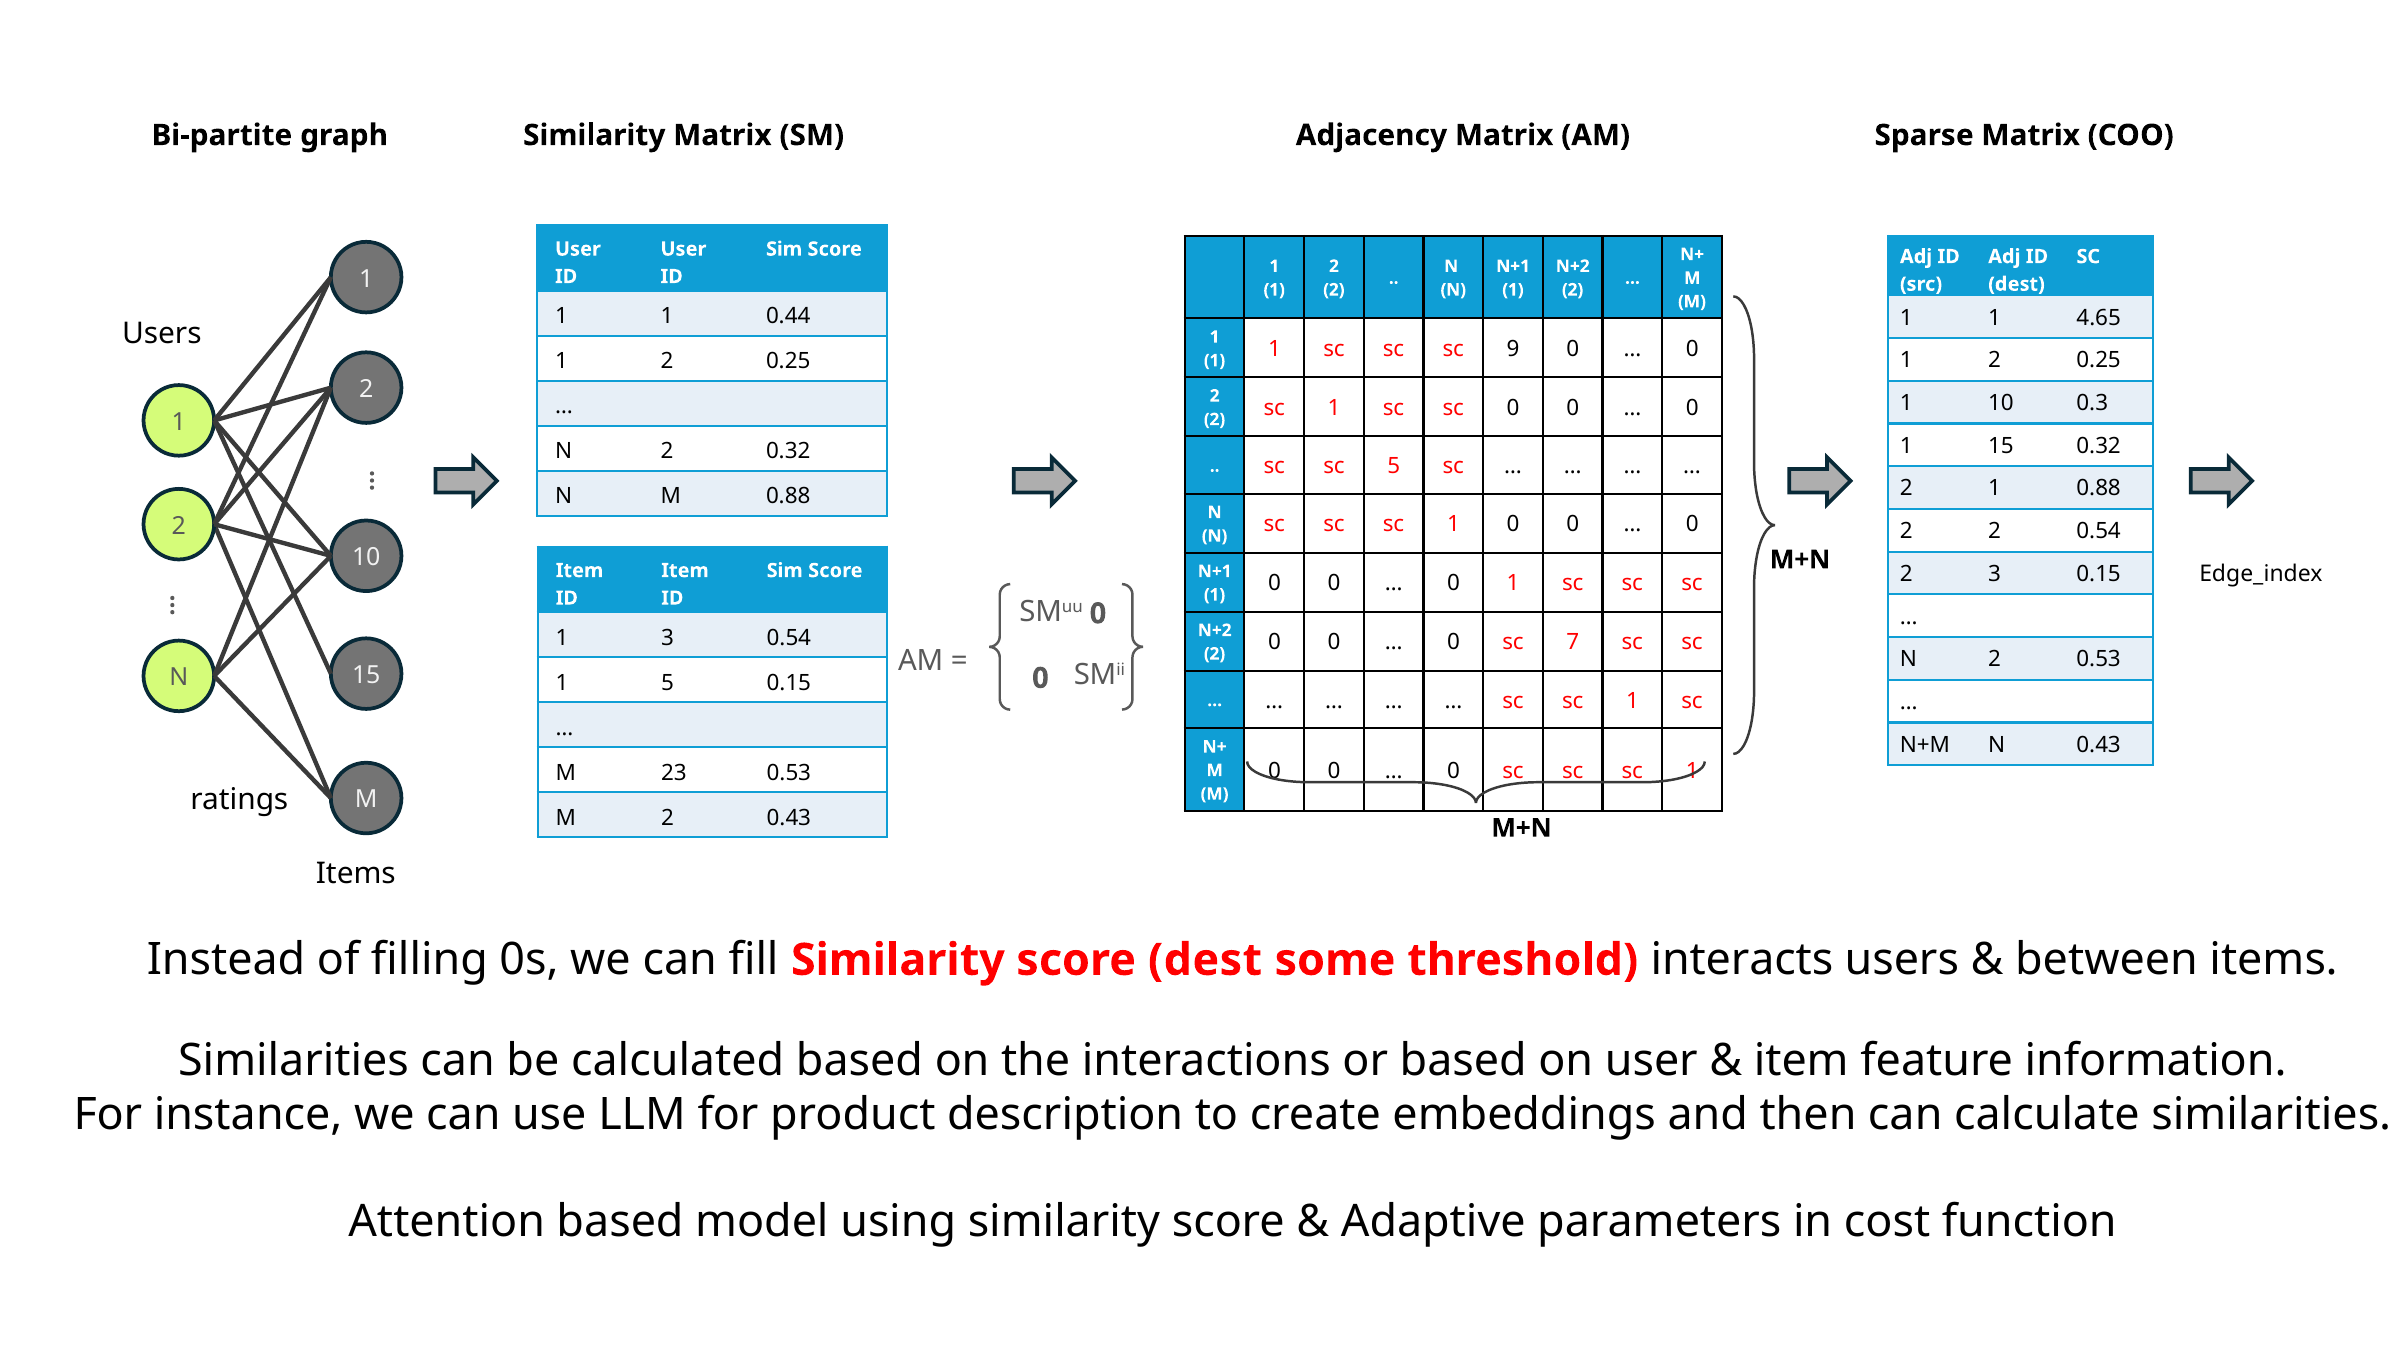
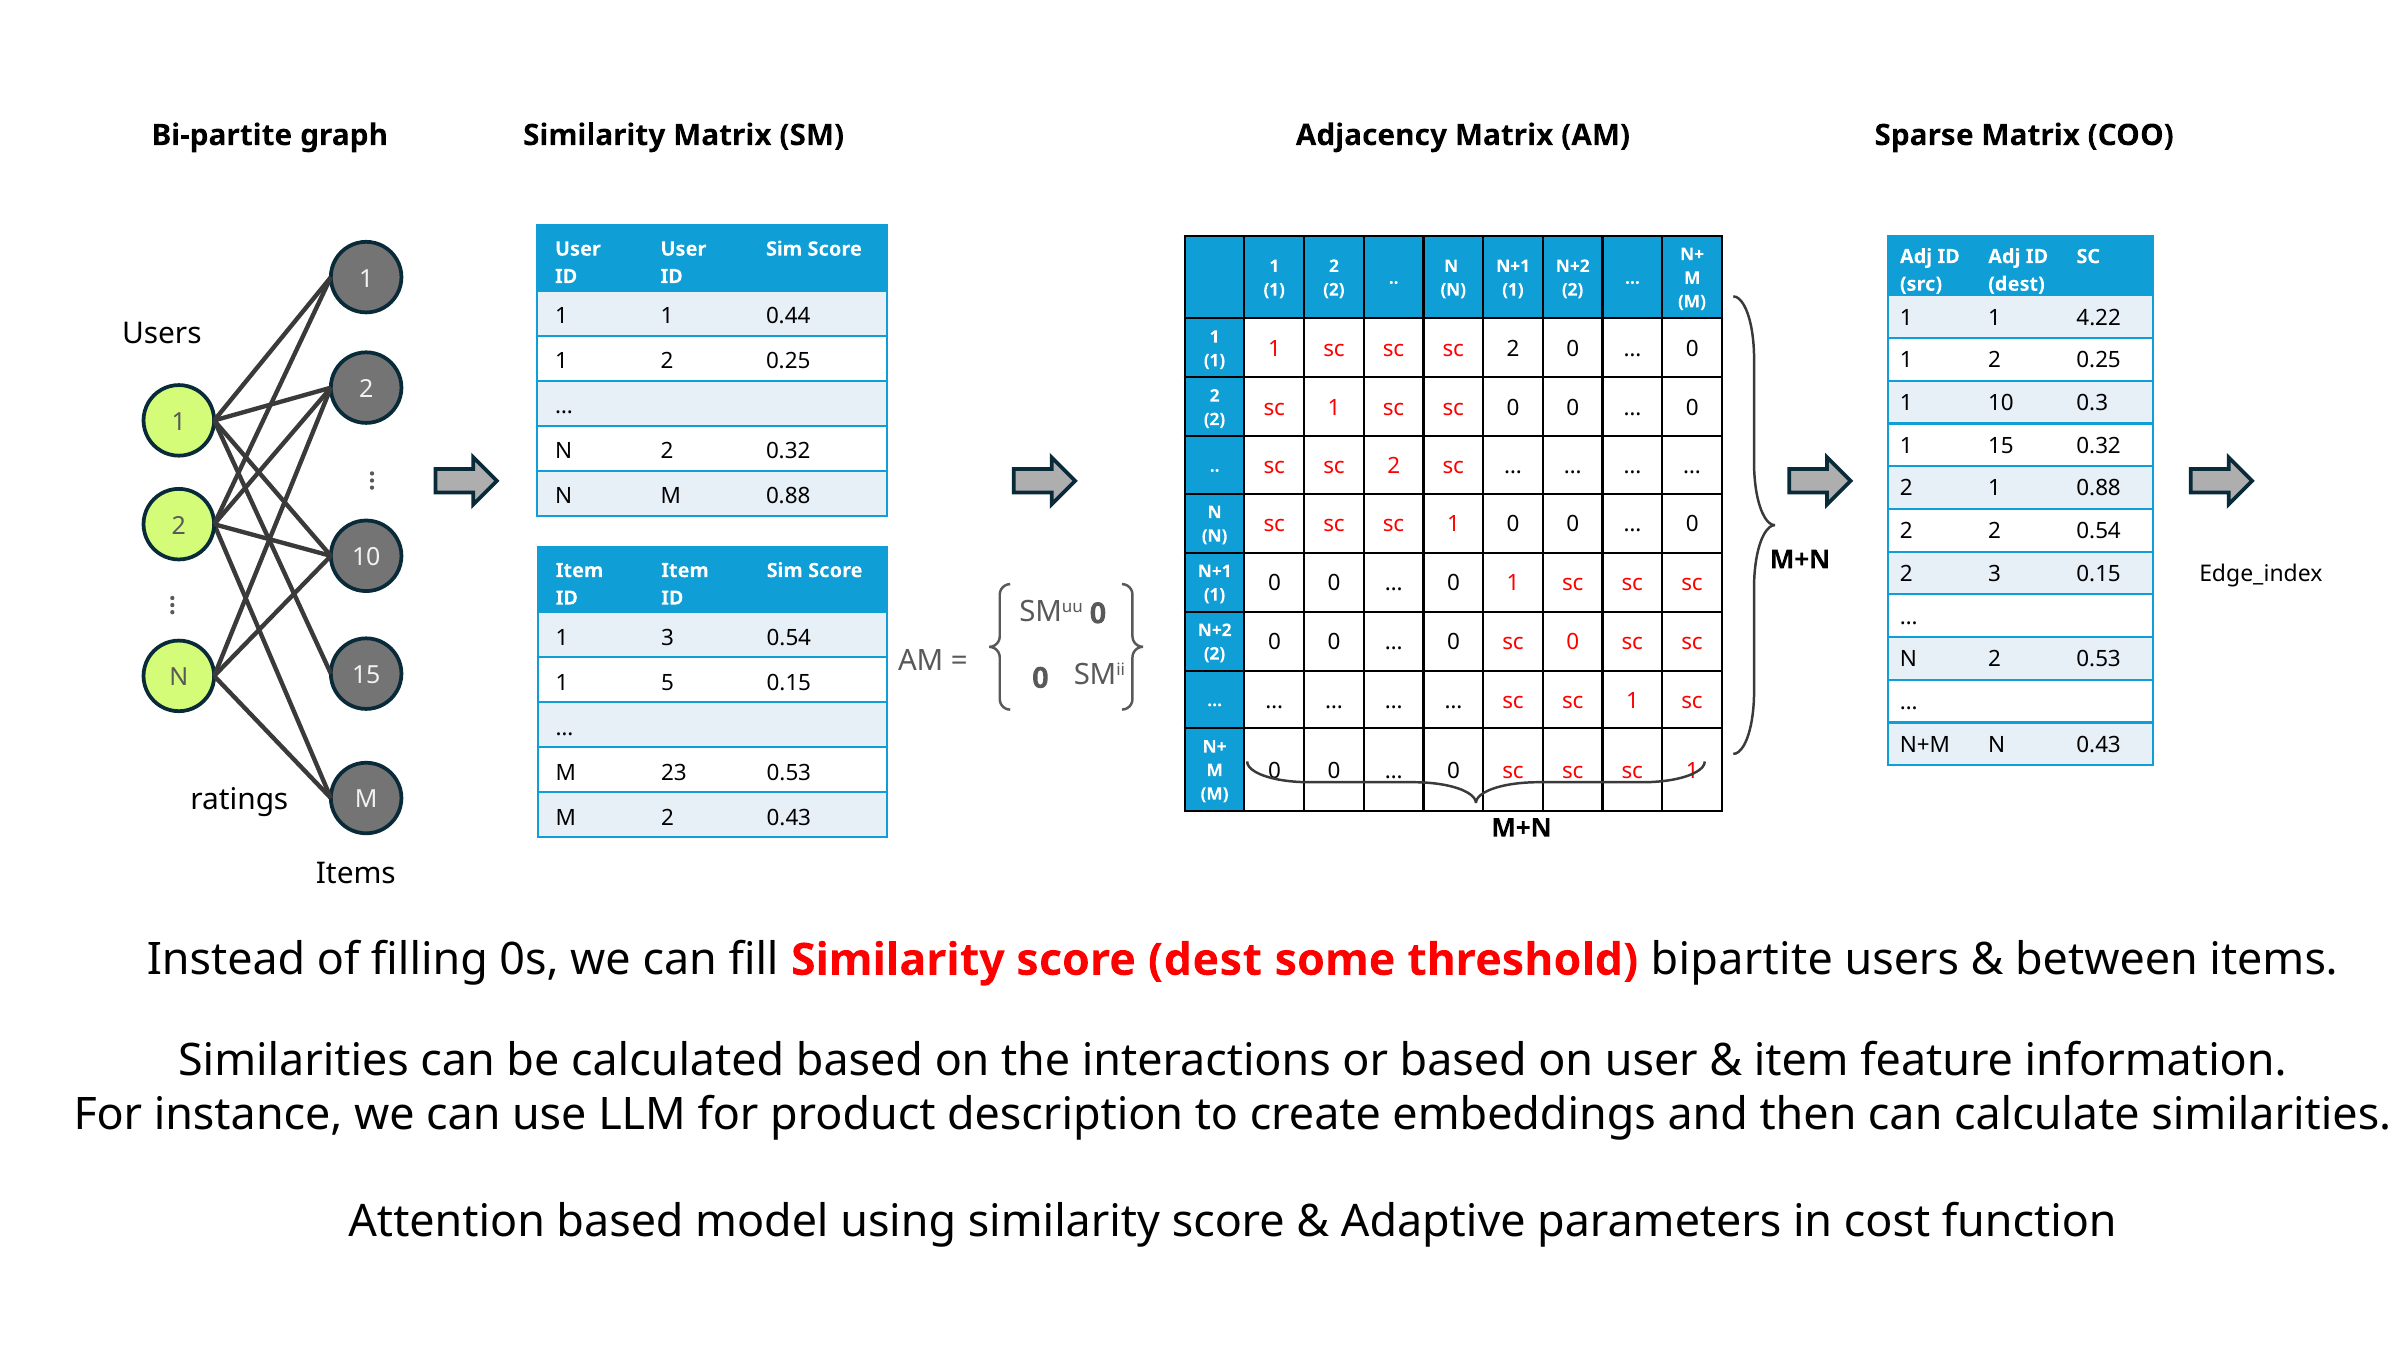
4.65: 4.65 -> 4.22
sc sc sc 9: 9 -> 2
5 at (1394, 466): 5 -> 2
0 sc 7: 7 -> 0
interacts: interacts -> bipartite
